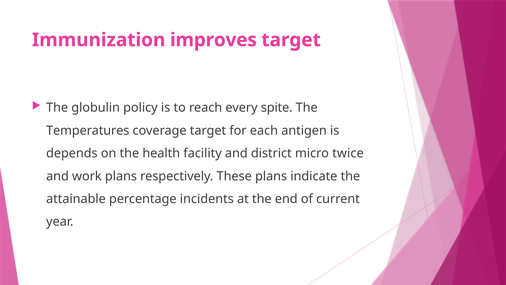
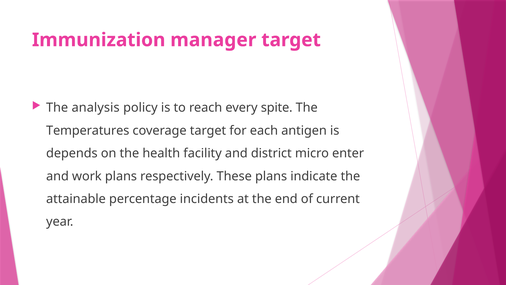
improves: improves -> manager
globulin: globulin -> analysis
twice: twice -> enter
